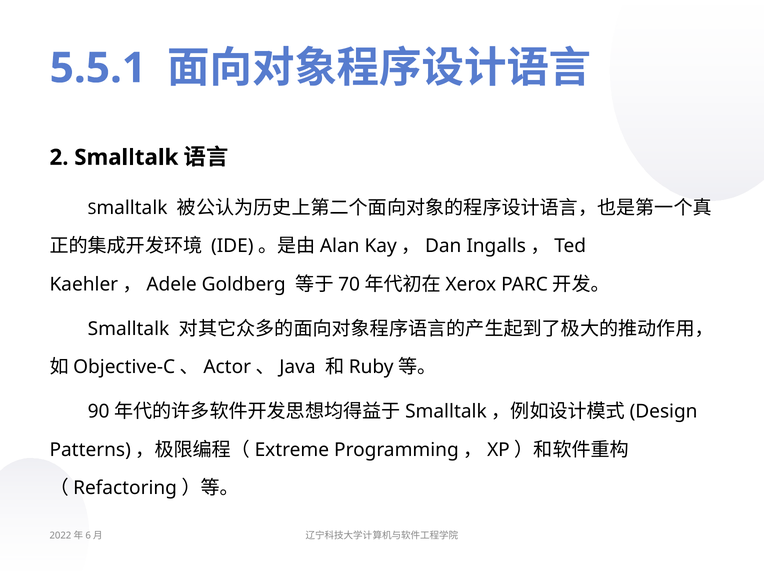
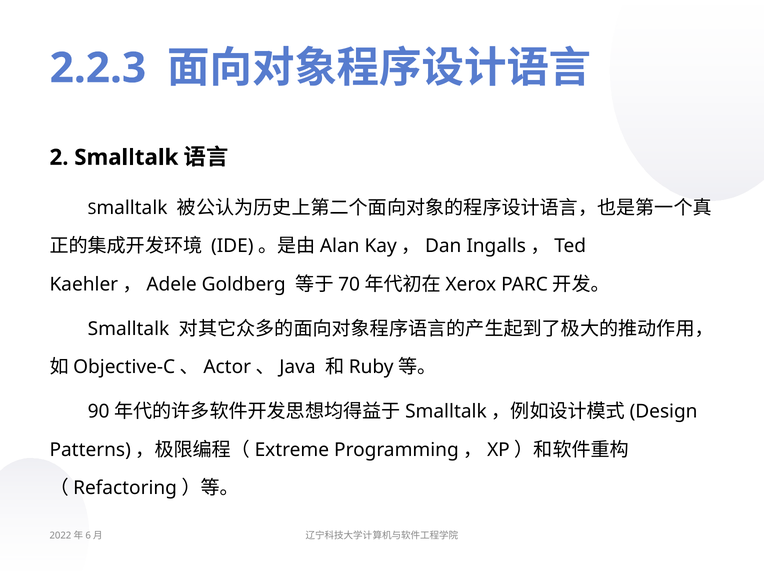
5.5.1: 5.5.1 -> 2.2.3
